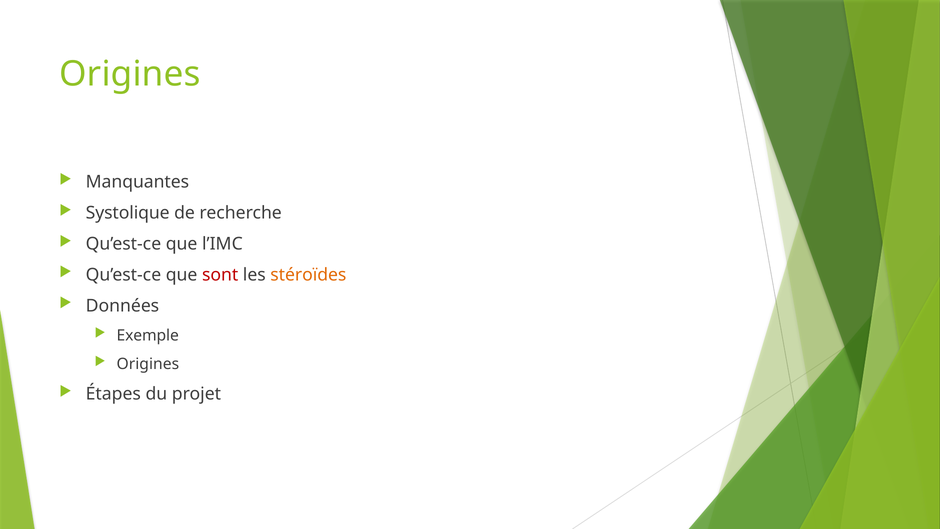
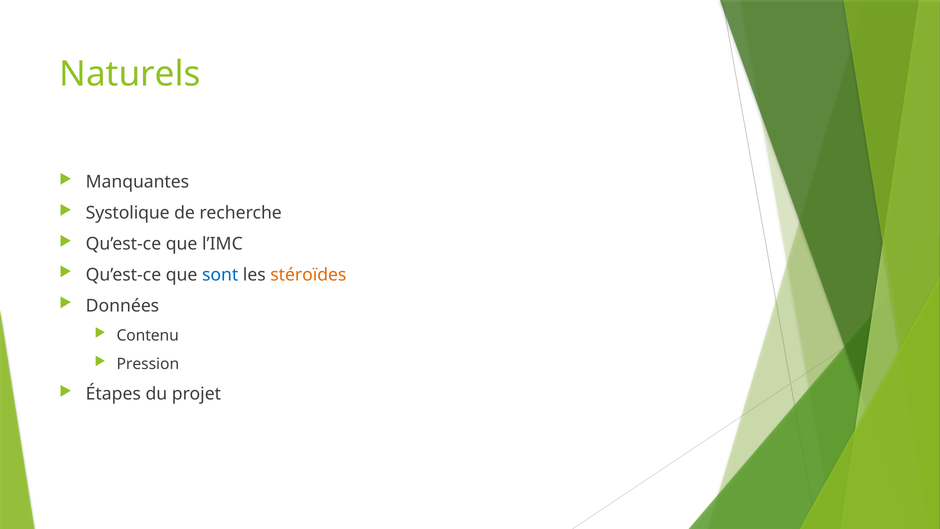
Origines at (130, 74): Origines -> Naturels
sont colour: red -> blue
Exemple: Exemple -> Contenu
Origines at (148, 364): Origines -> Pression
